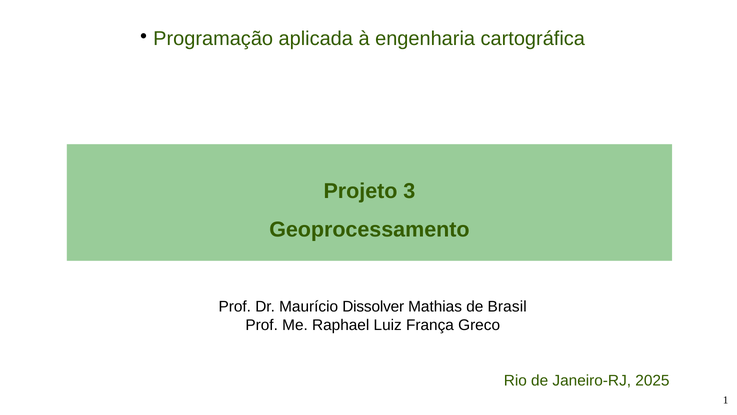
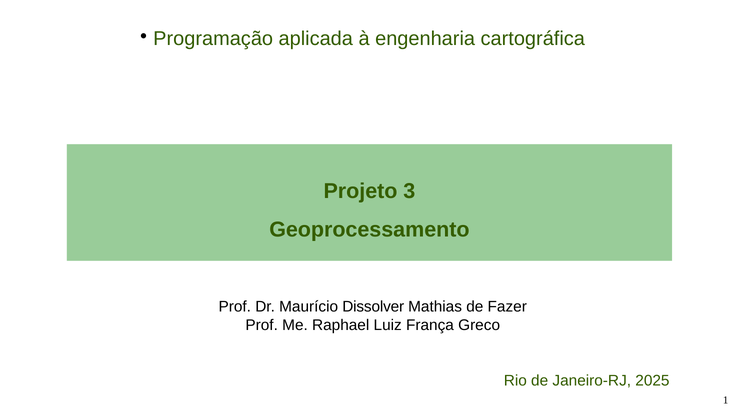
Brasil: Brasil -> Fazer
